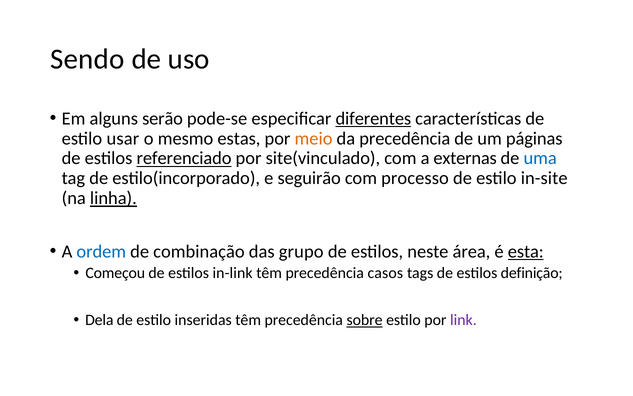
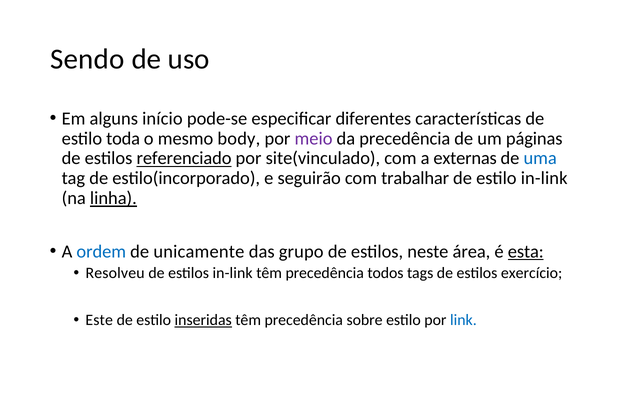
serão: serão -> início
diferentes underline: present -> none
usar: usar -> toda
estas: estas -> body
meio colour: orange -> purple
processo: processo -> trabalhar
estilo in-site: in-site -> in-link
combinação: combinação -> unicamente
Começou: Começou -> Resolveu
casos: casos -> todos
definição: definição -> exercício
Dela: Dela -> Este
inseridas underline: none -> present
sobre underline: present -> none
link colour: purple -> blue
